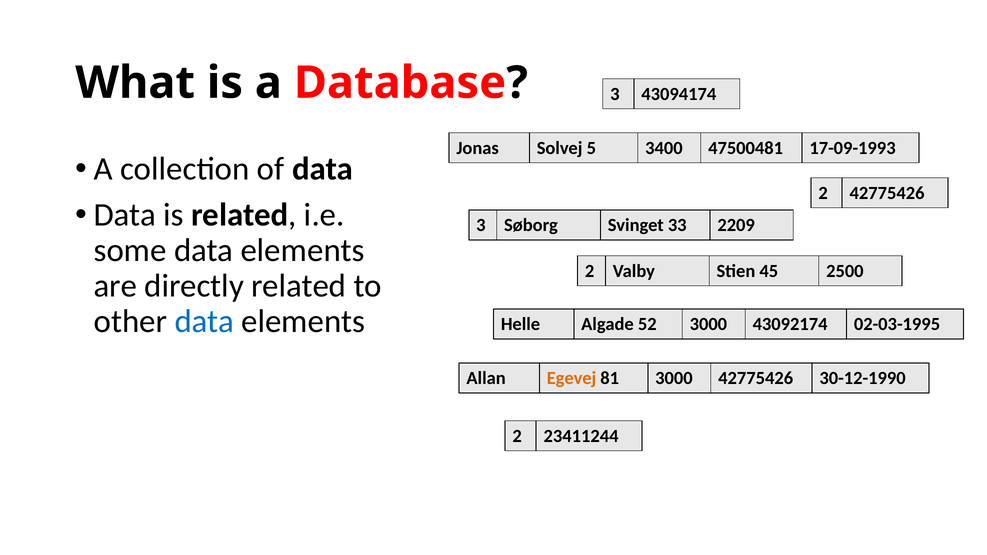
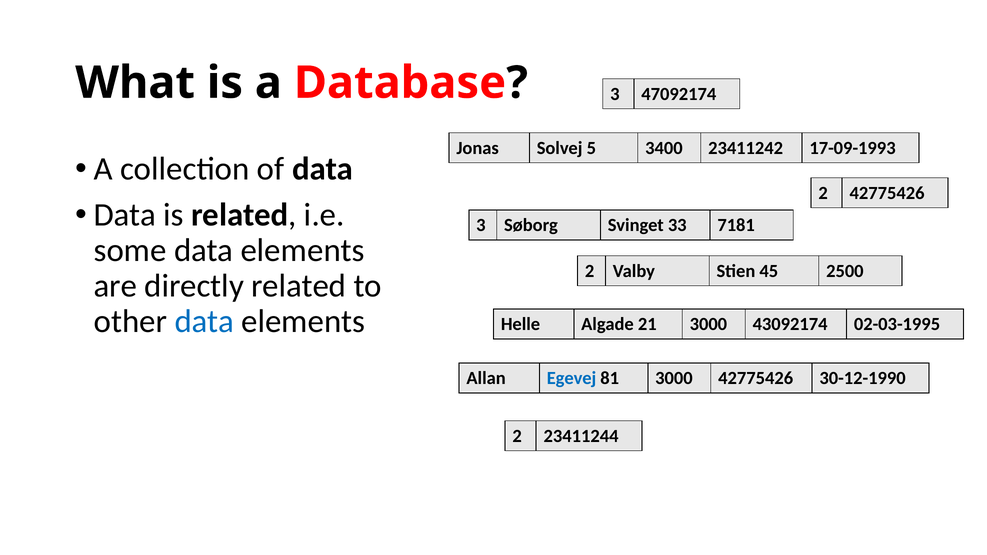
43094174: 43094174 -> 47092174
47500481: 47500481 -> 23411242
2209: 2209 -> 7181
52: 52 -> 21
Egevej colour: orange -> blue
